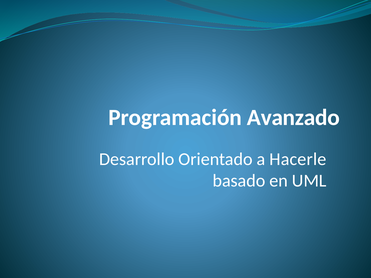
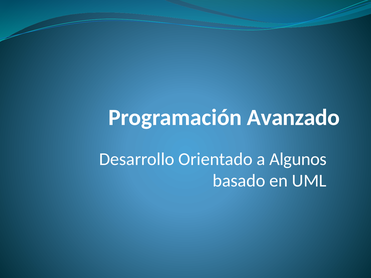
Hacerle: Hacerle -> Algunos
